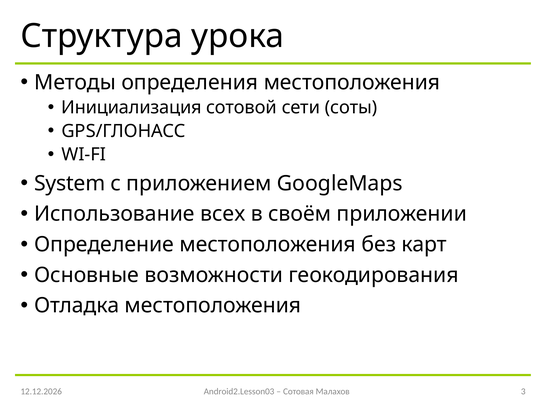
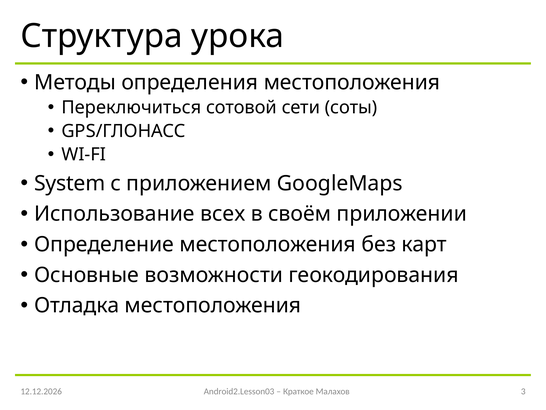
Инициализация: Инициализация -> Переключиться
Сотовая: Сотовая -> Краткое
